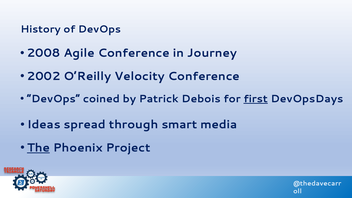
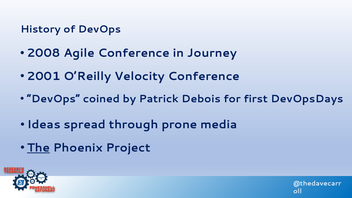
2002: 2002 -> 2001
first underline: present -> none
smart: smart -> prone
